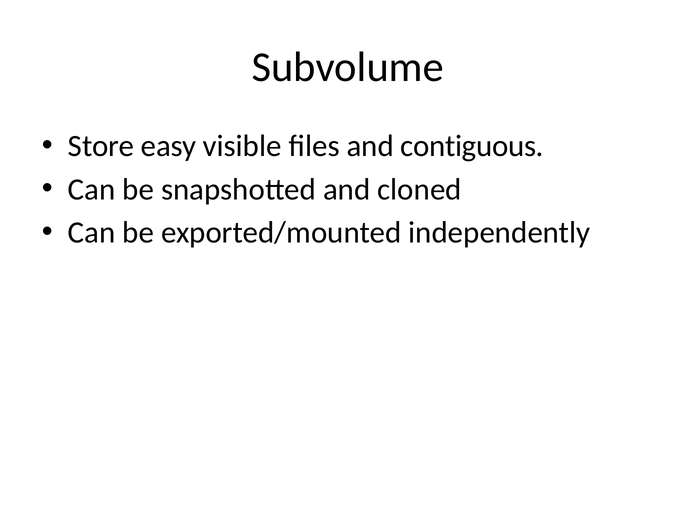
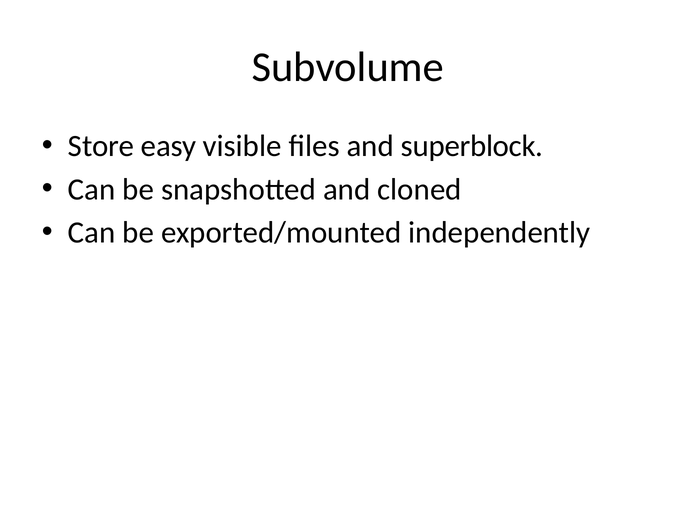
contiguous: contiguous -> superblock
